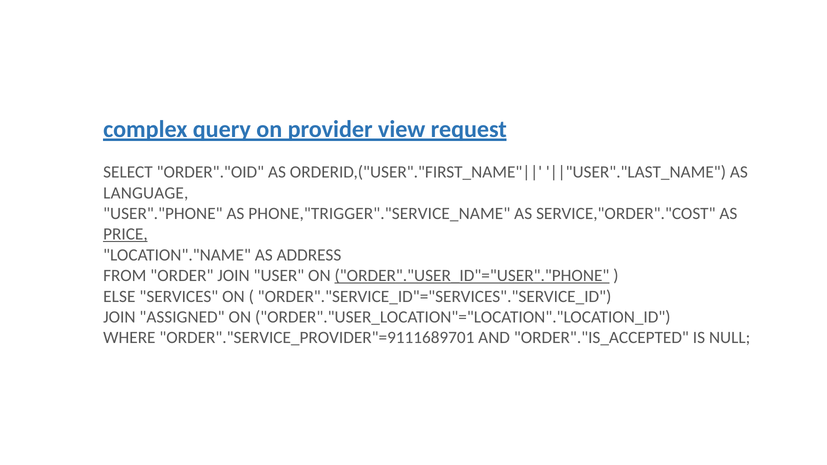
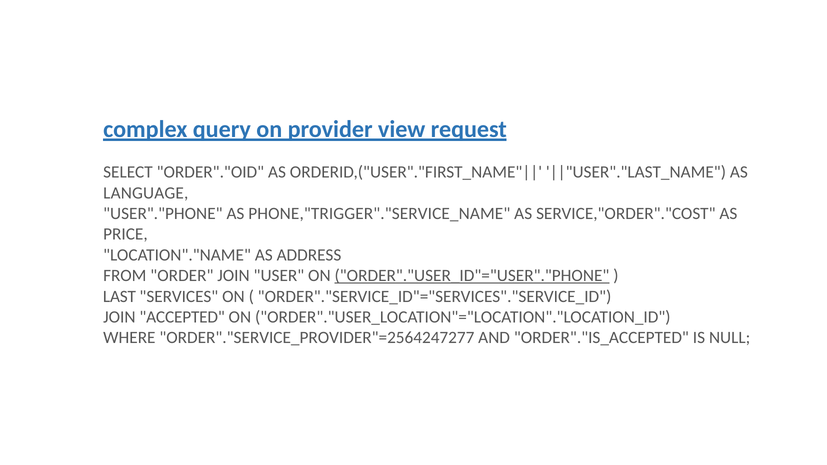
PRICE underline: present -> none
ELSE: ELSE -> LAST
ASSIGNED: ASSIGNED -> ACCEPTED
ORDER"."SERVICE_PROVIDER"=9111689701: ORDER"."SERVICE_PROVIDER"=9111689701 -> ORDER"."SERVICE_PROVIDER"=2564247277
